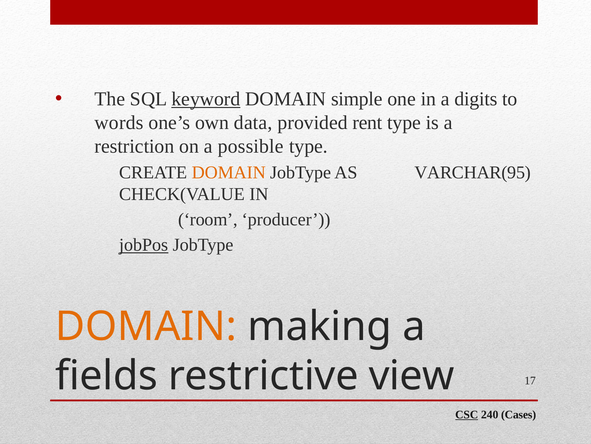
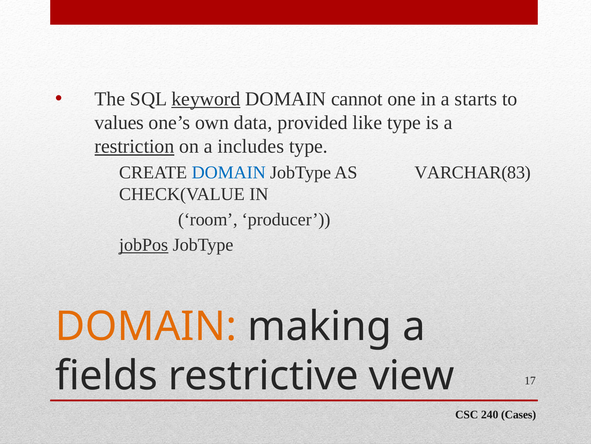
simple: simple -> cannot
digits: digits -> starts
words: words -> values
rent: rent -> like
restriction underline: none -> present
possible: possible -> includes
DOMAIN at (229, 172) colour: orange -> blue
VARCHAR(95: VARCHAR(95 -> VARCHAR(83
CSC underline: present -> none
